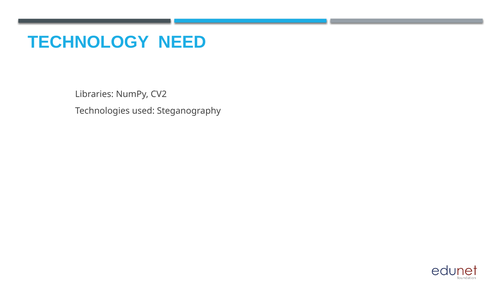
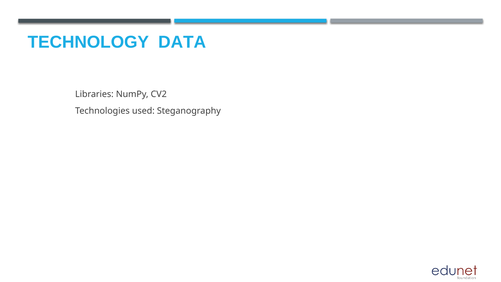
NEED: NEED -> DATA
